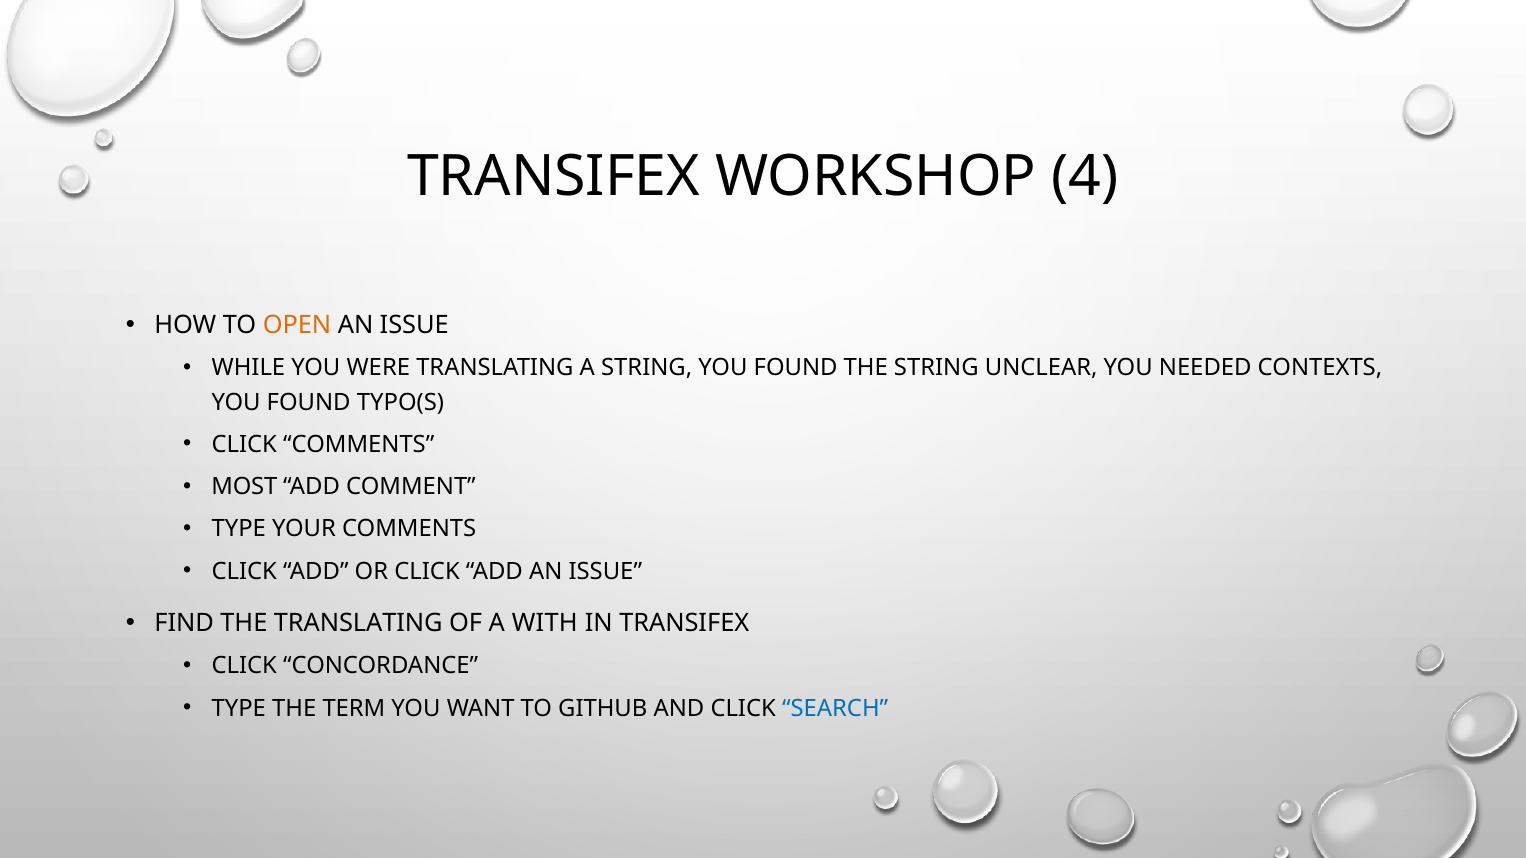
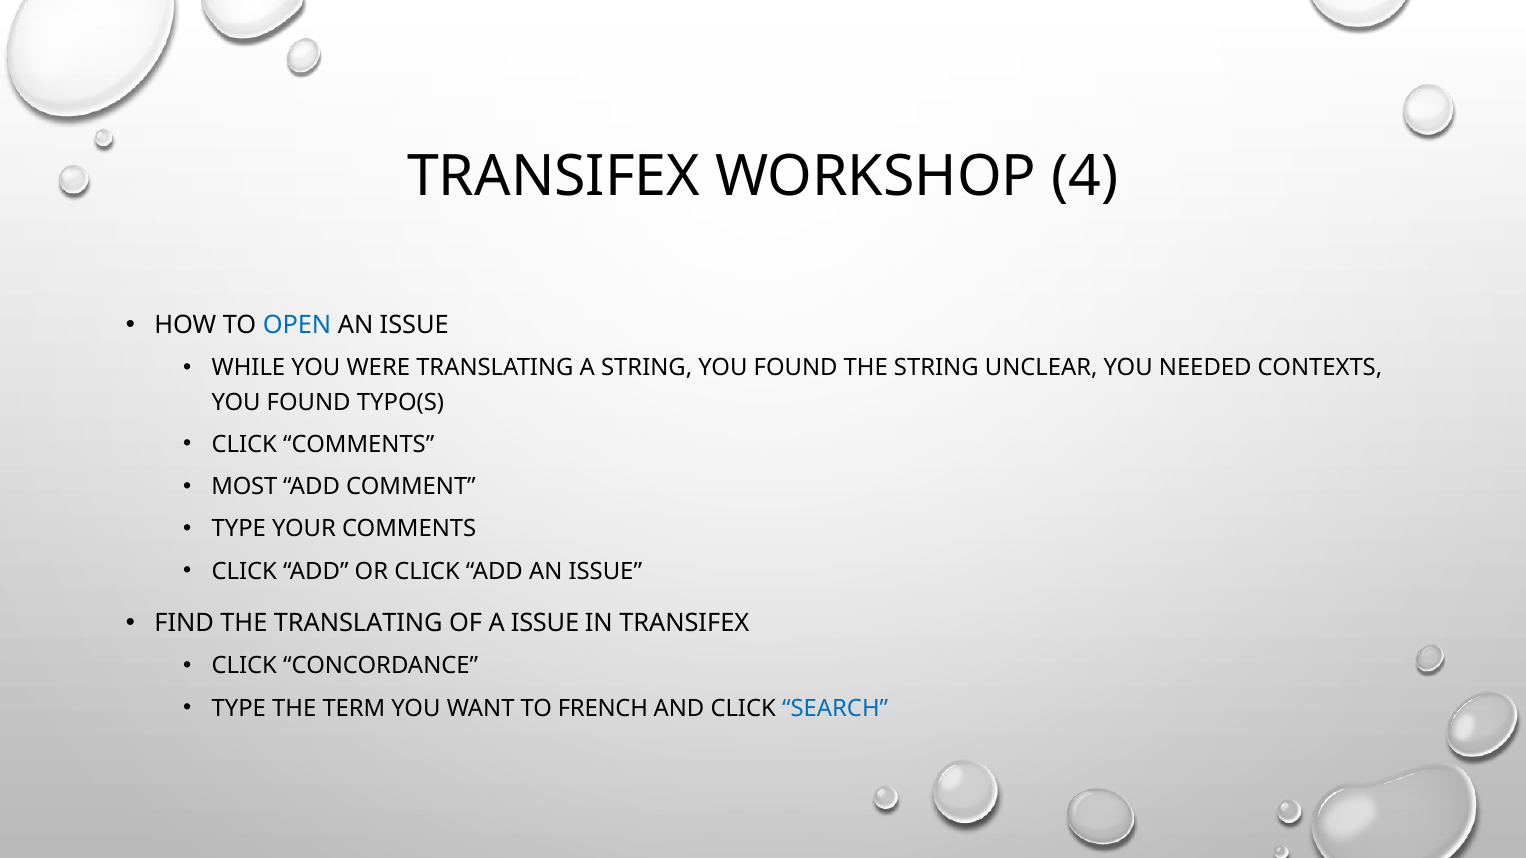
OPEN colour: orange -> blue
A WITH: WITH -> ISSUE
GITHUB: GITHUB -> FRENCH
